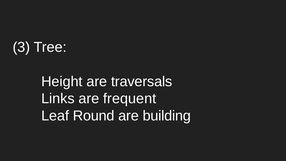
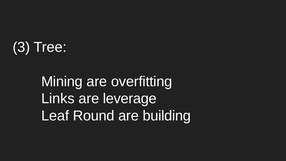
Height: Height -> Mining
traversals: traversals -> overfitting
frequent: frequent -> leverage
